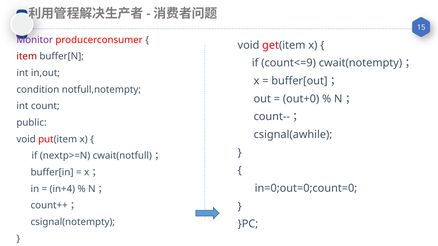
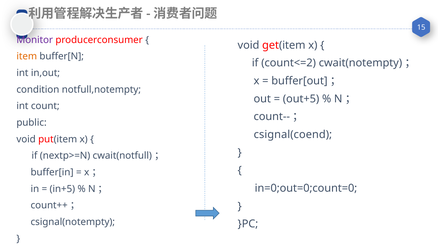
item colour: red -> orange
count<=9: count<=9 -> count<=2
out+0: out+0 -> out+5
csignal(awhile: csignal(awhile -> csignal(coend
in+4: in+4 -> in+5
